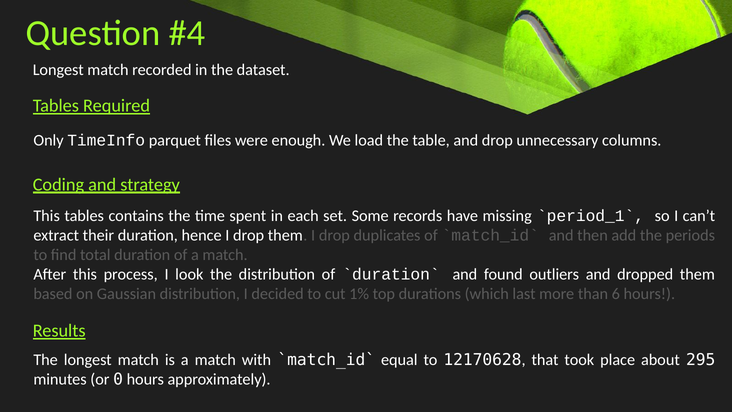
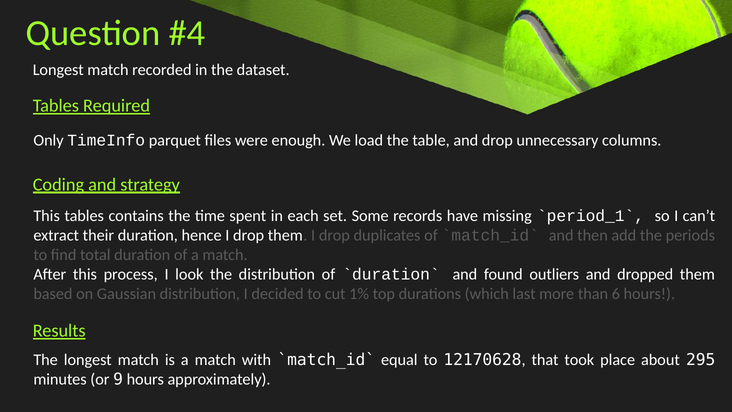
0: 0 -> 9
